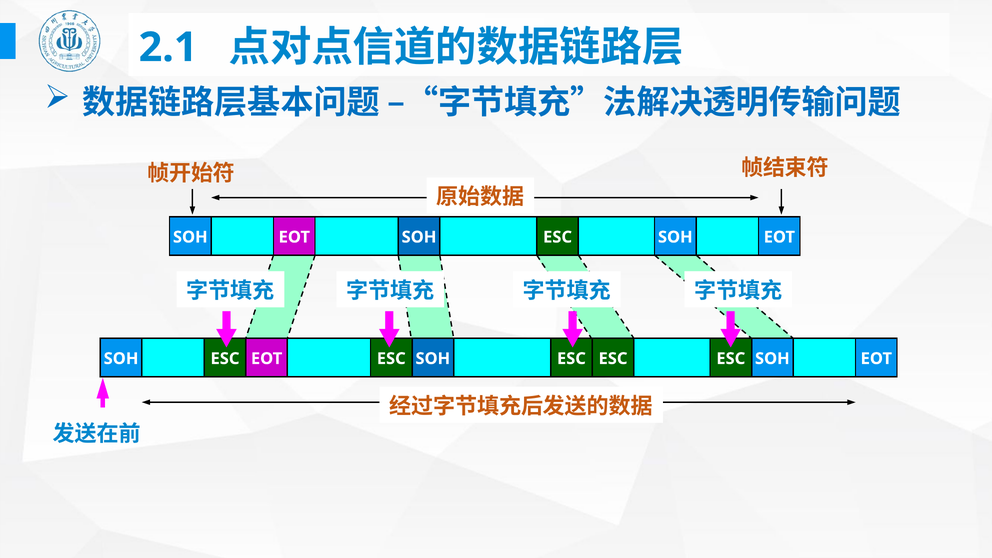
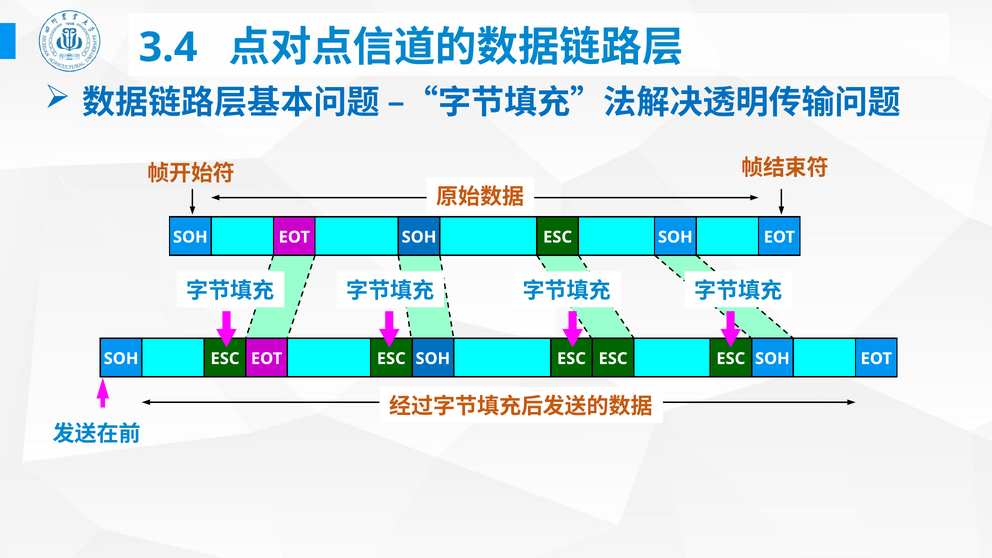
2.1: 2.1 -> 3.4
